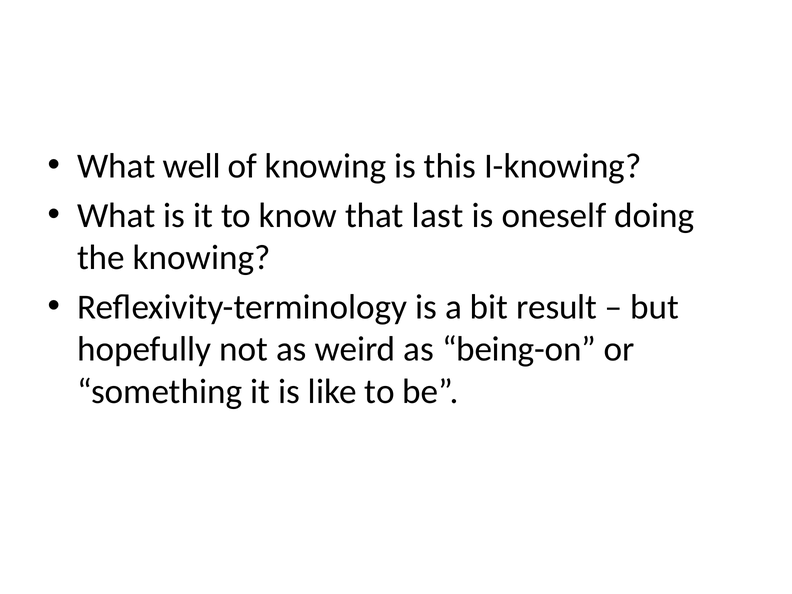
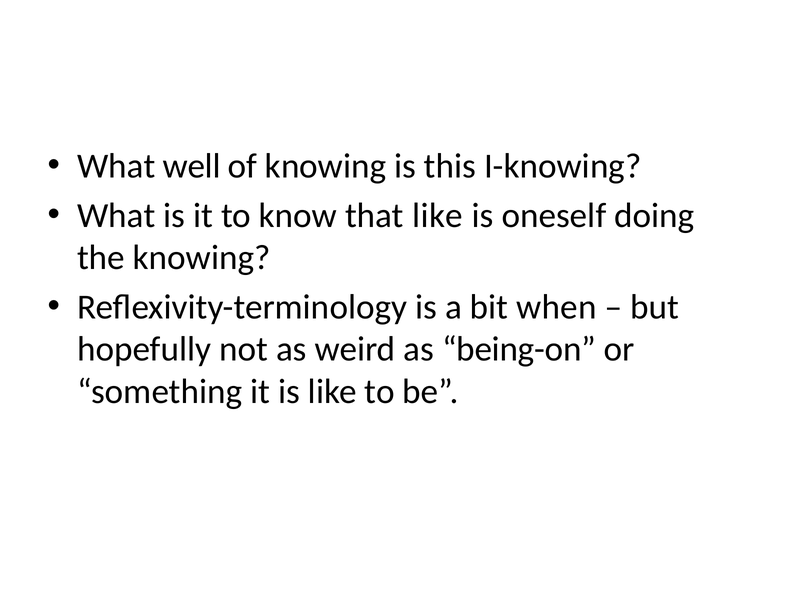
that last: last -> like
result: result -> when
